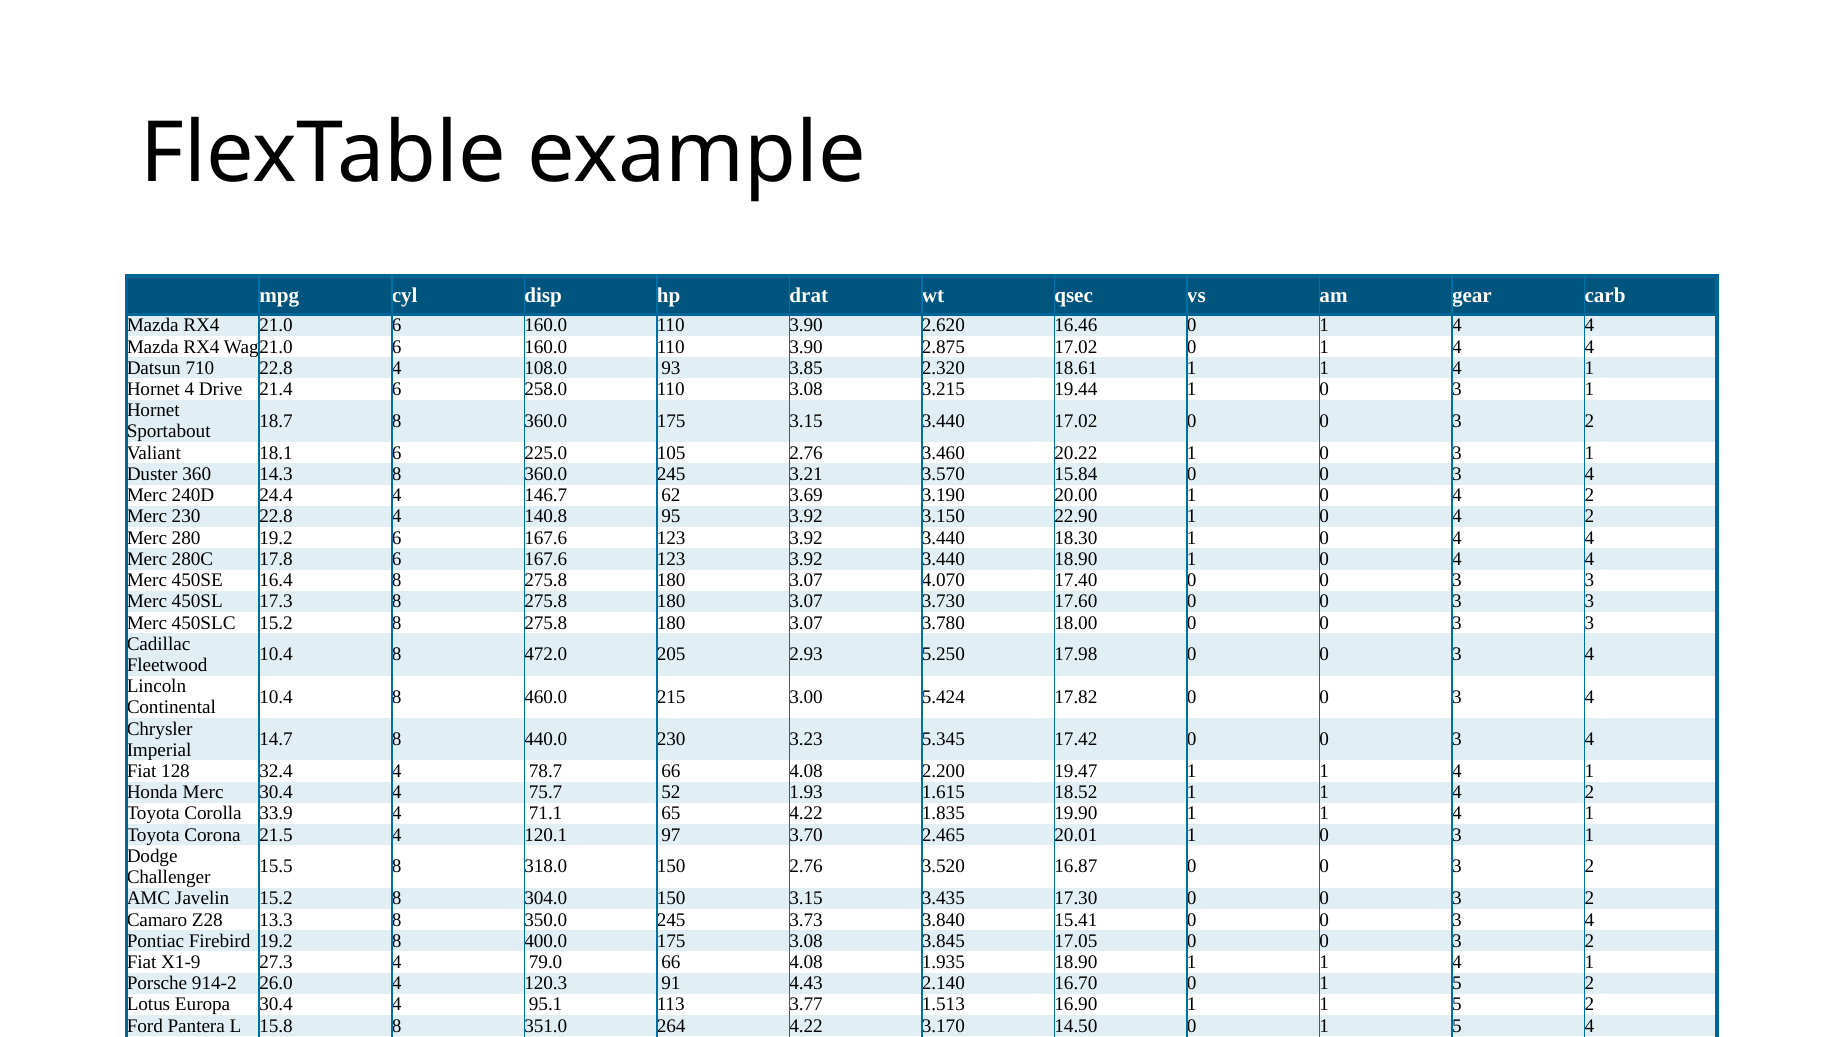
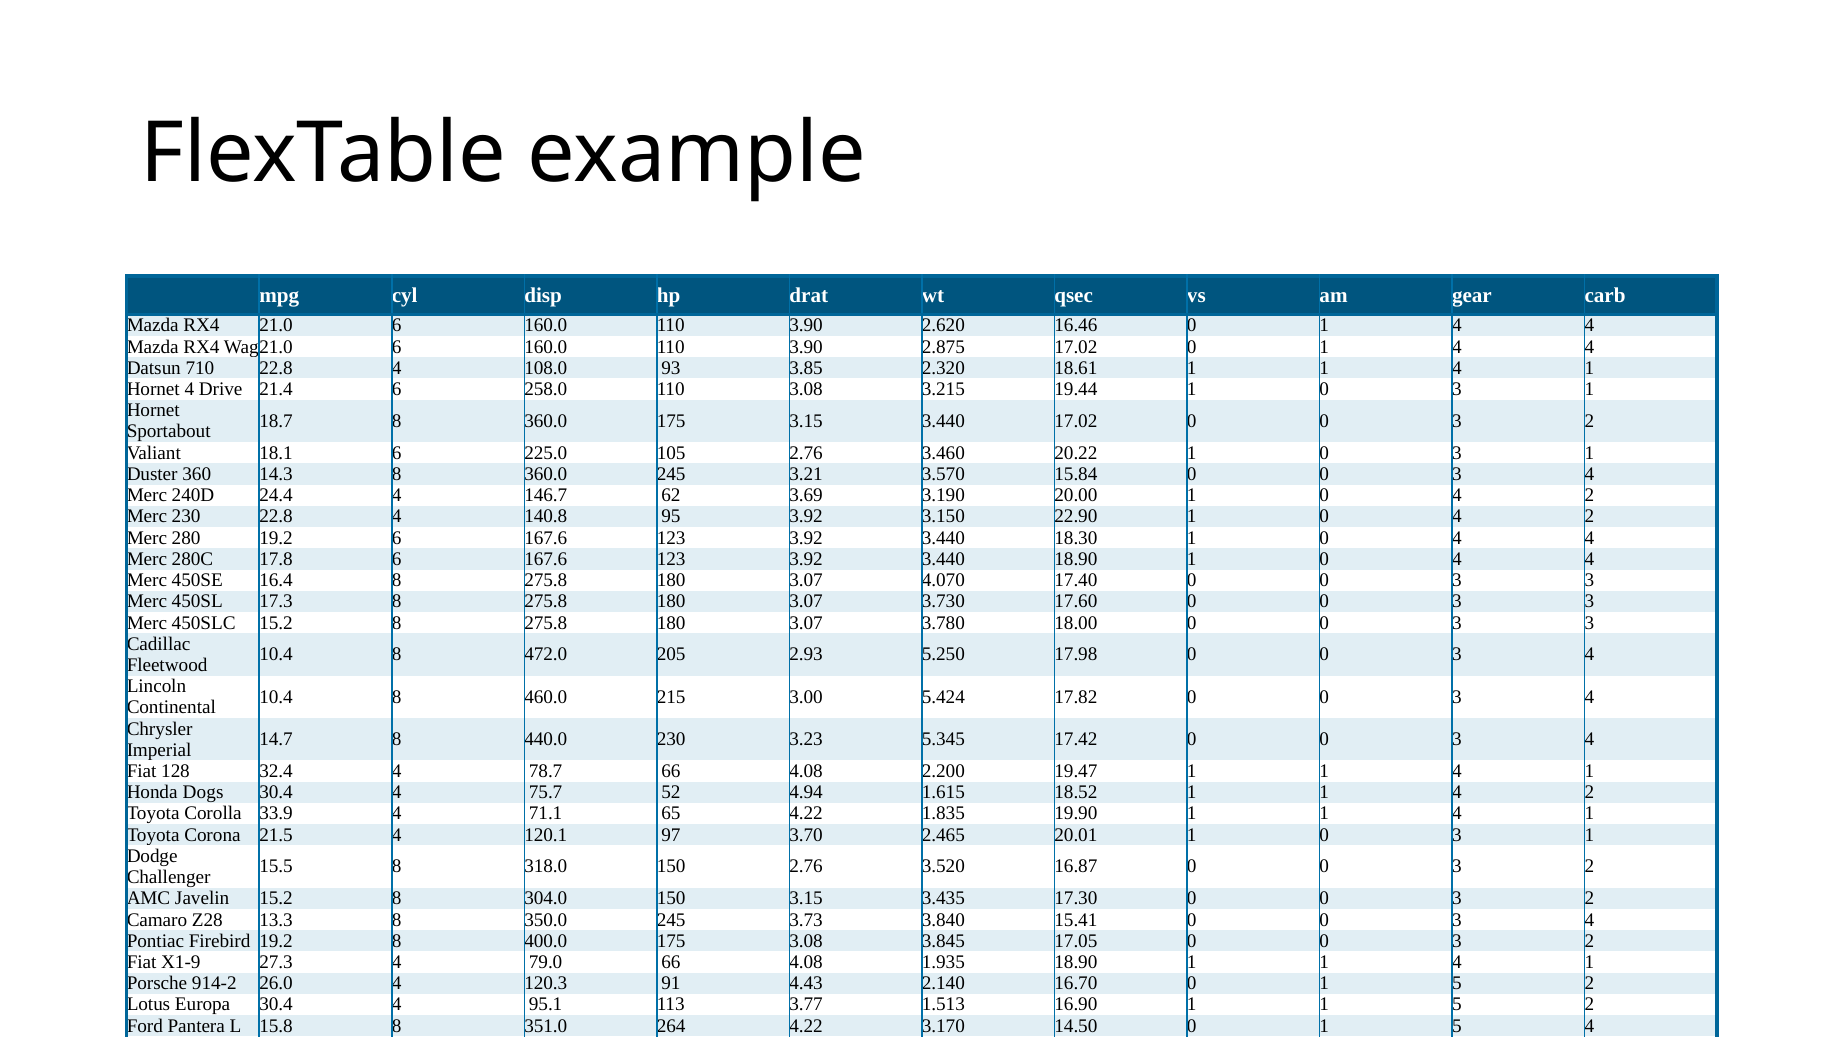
Honda Merc: Merc -> Dogs
1.93: 1.93 -> 4.94
